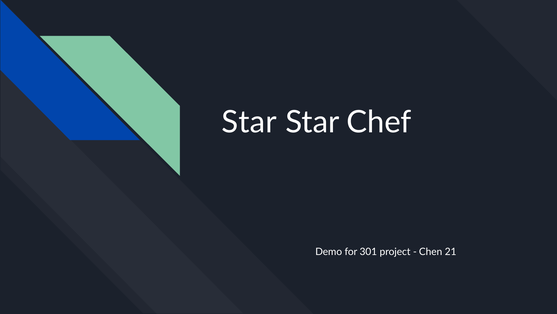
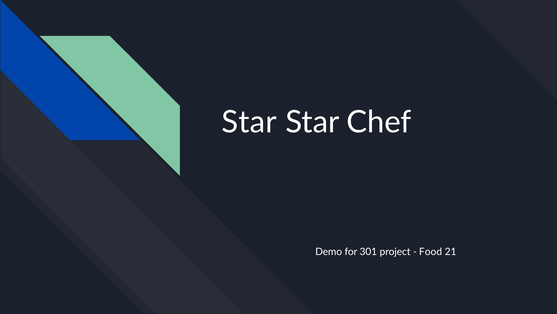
Chen: Chen -> Food
